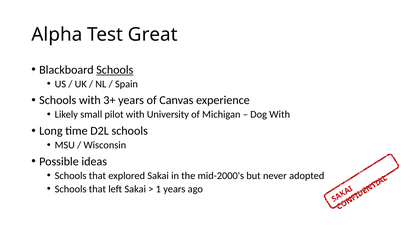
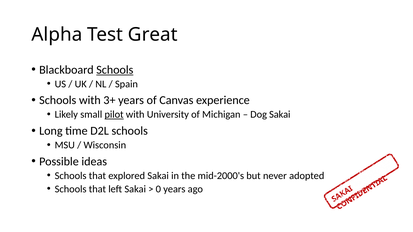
pilot underline: none -> present
Dog With: With -> Sakai
1: 1 -> 0
